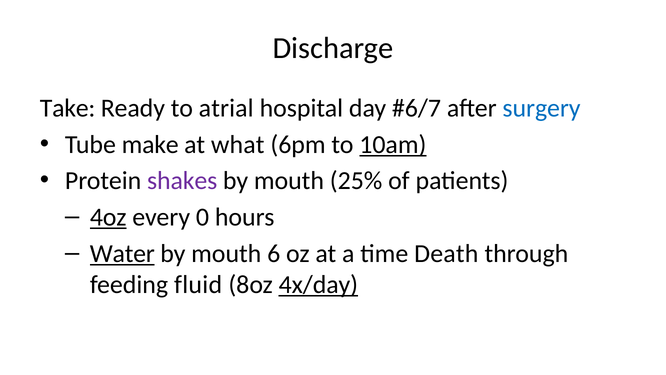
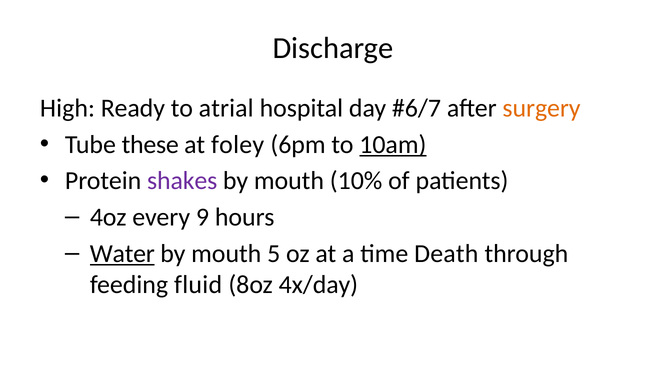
Take: Take -> High
surgery colour: blue -> orange
make: make -> these
what: what -> foley
25%: 25% -> 10%
4oz underline: present -> none
0: 0 -> 9
6: 6 -> 5
4x/day underline: present -> none
